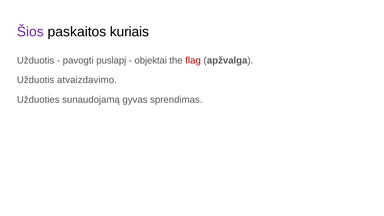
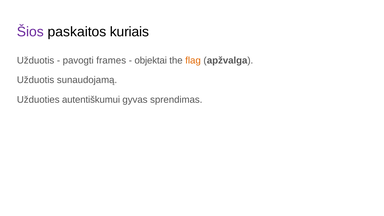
puslapį: puslapį -> frames
flag colour: red -> orange
atvaizdavimo: atvaizdavimo -> sunaudojamą
sunaudojamą: sunaudojamą -> autentiškumui
